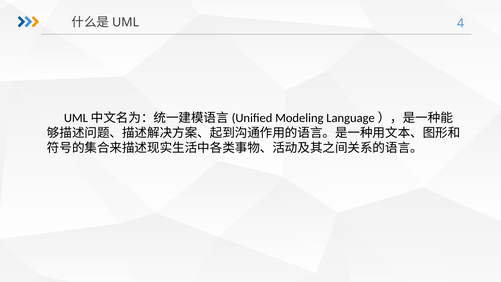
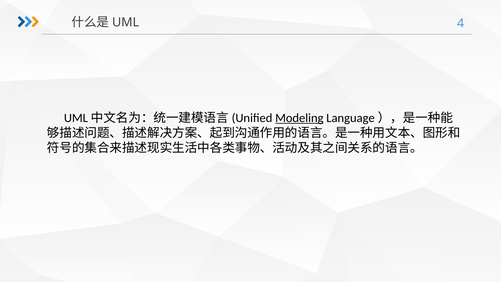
Modeling underline: none -> present
